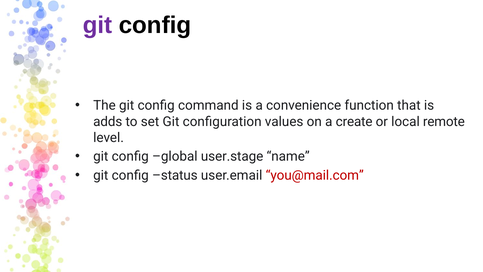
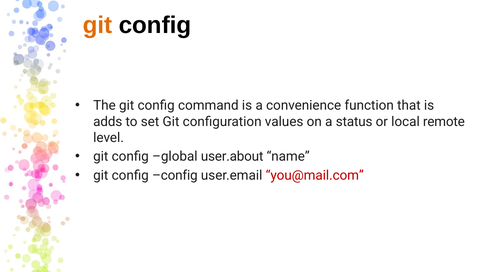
git at (97, 25) colour: purple -> orange
create: create -> status
user.stage: user.stage -> user.about
config status: status -> config
